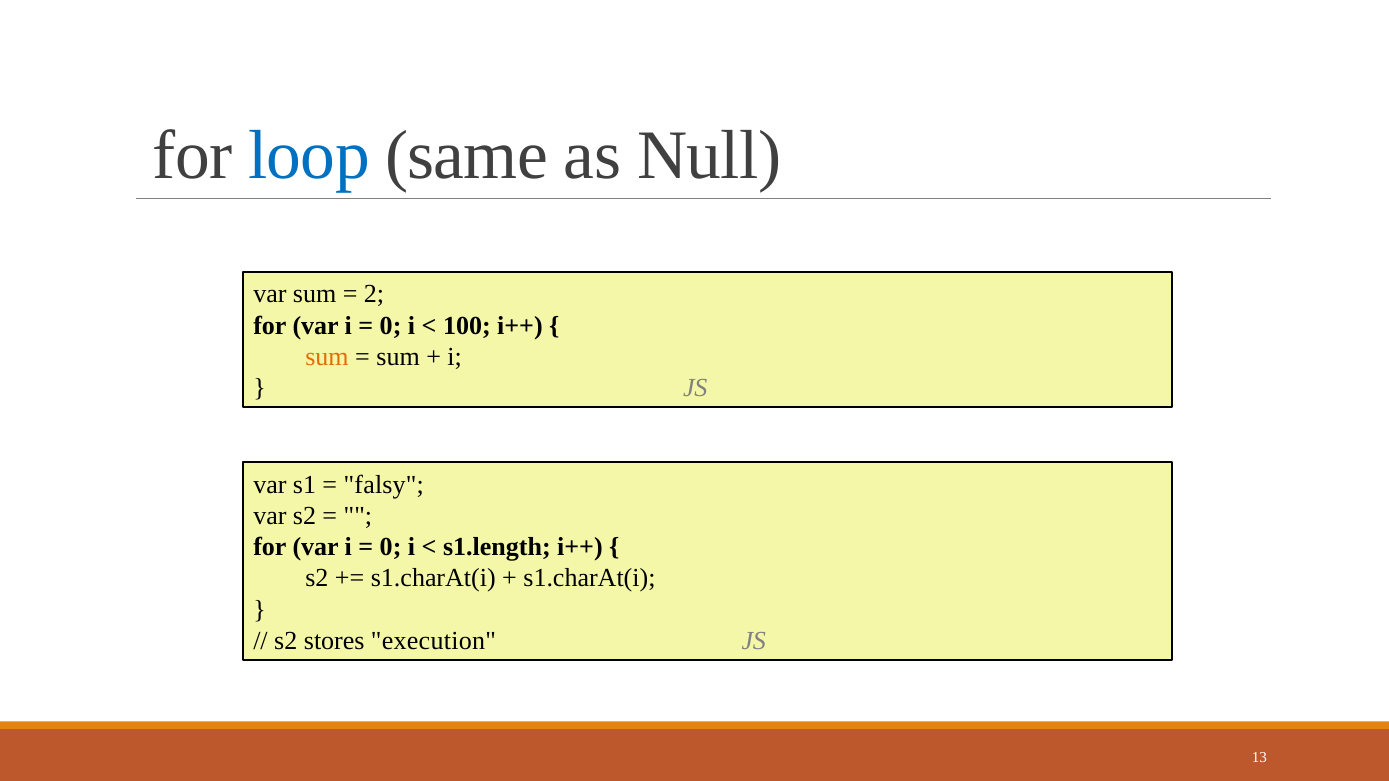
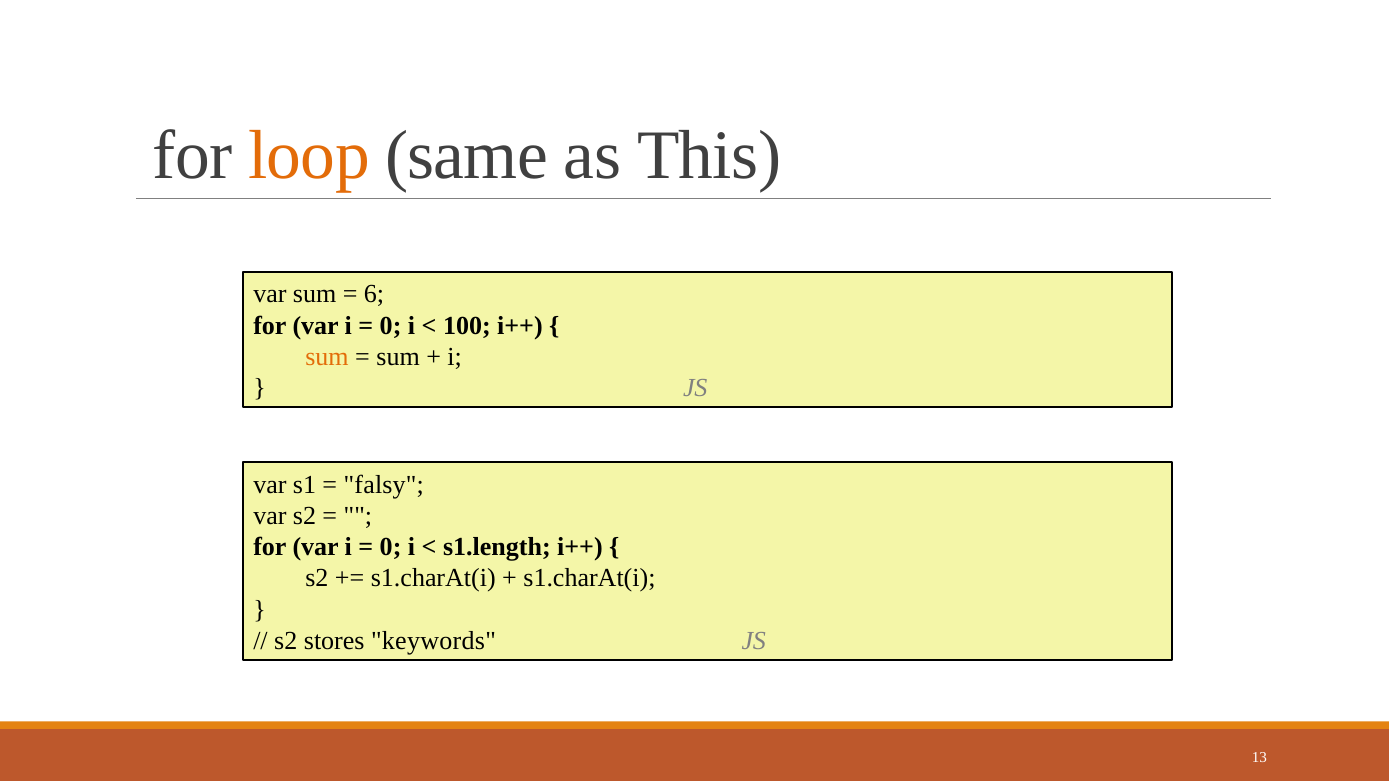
loop colour: blue -> orange
Null: Null -> This
2: 2 -> 6
execution: execution -> keywords
